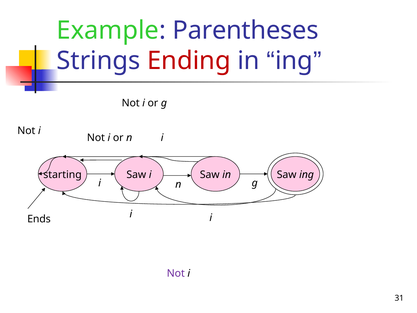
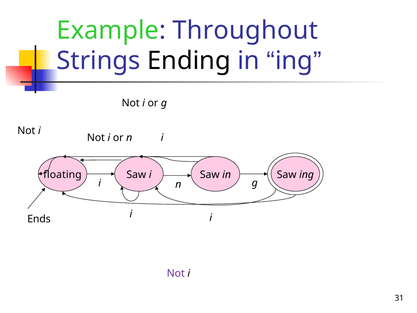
Parentheses: Parentheses -> Throughout
Ending colour: red -> black
starting: starting -> floating
